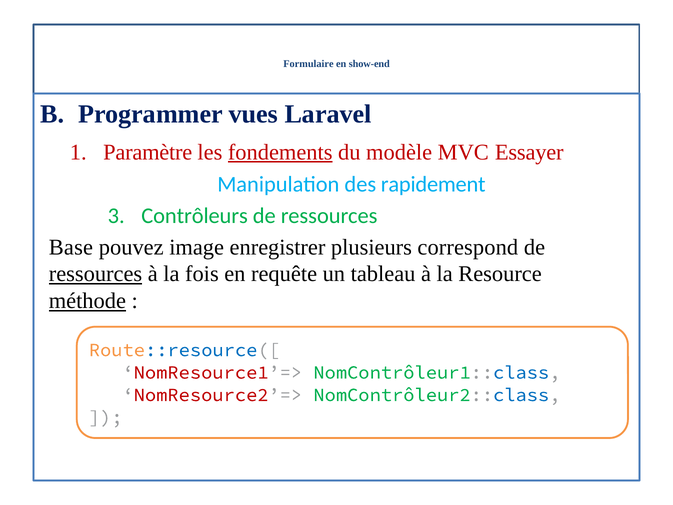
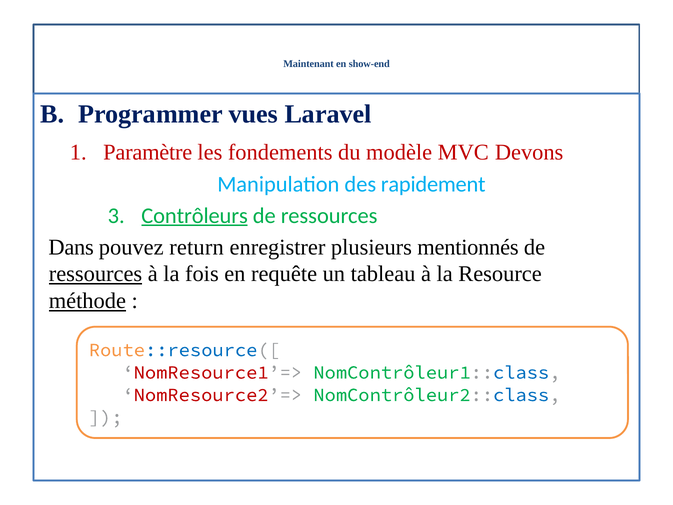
Formulaire: Formulaire -> Maintenant
fondements underline: present -> none
Essayer: Essayer -> Devons
Contrôleurs underline: none -> present
Base: Base -> Dans
image: image -> return
correspond: correspond -> mentionnés
